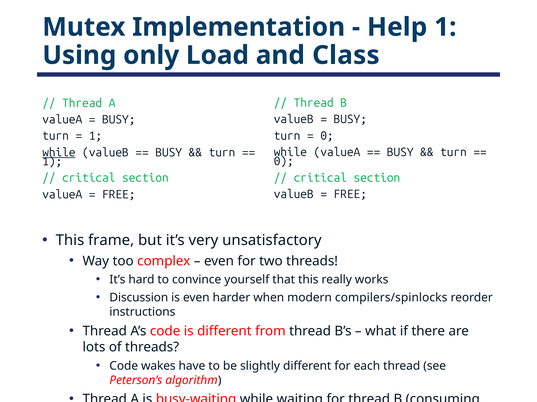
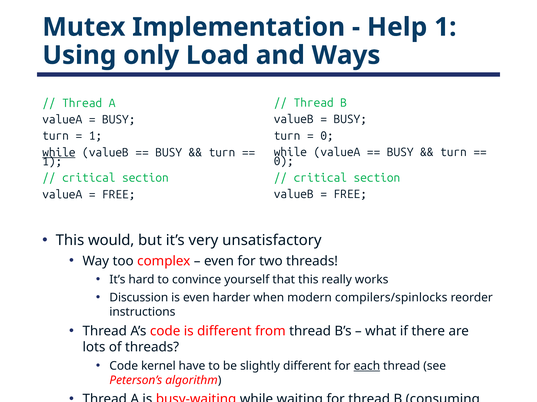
Class: Class -> Ways
frame: frame -> would
wakes: wakes -> kernel
each underline: none -> present
